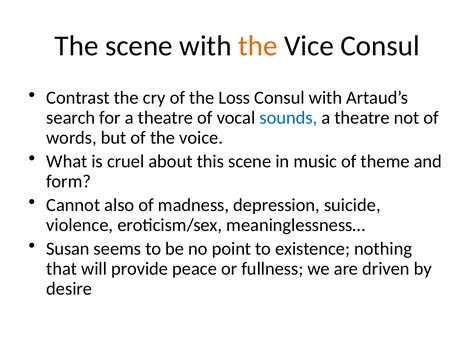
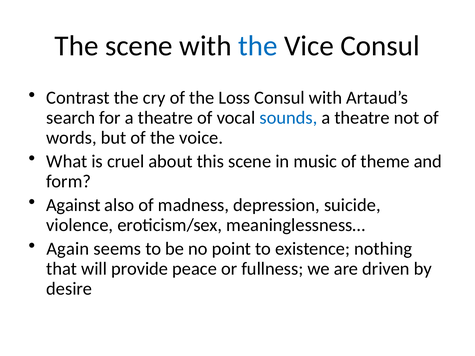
the at (258, 46) colour: orange -> blue
Cannot: Cannot -> Against
Susan: Susan -> Again
